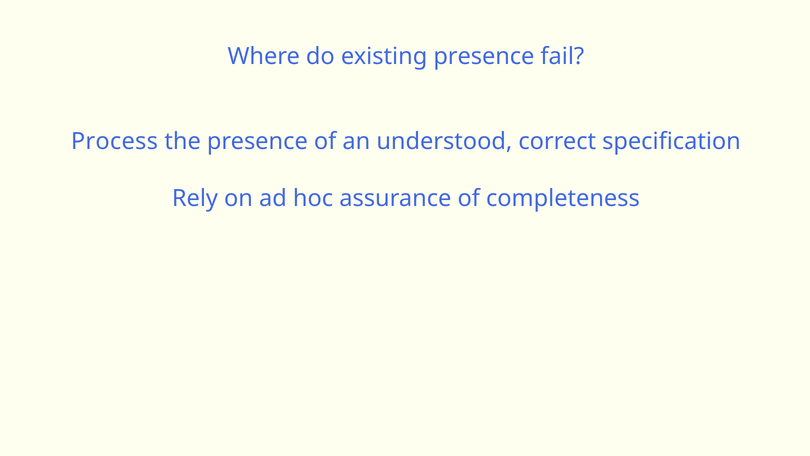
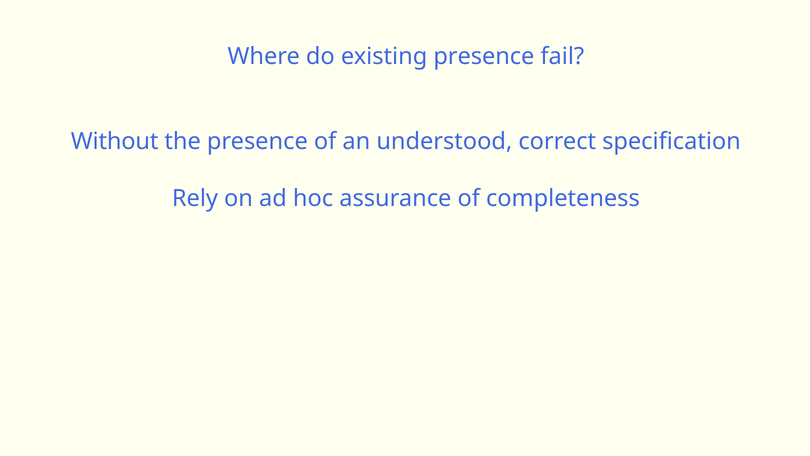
Process: Process -> Without
